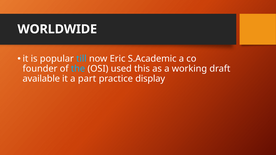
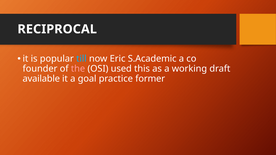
WORLDWIDE: WORLDWIDE -> RECIPROCAL
the colour: light blue -> pink
part: part -> goal
display: display -> former
